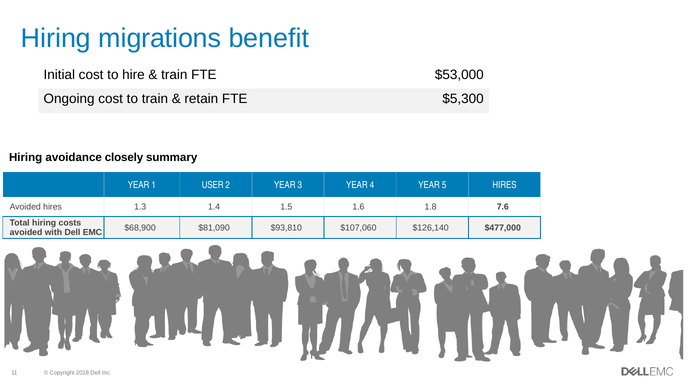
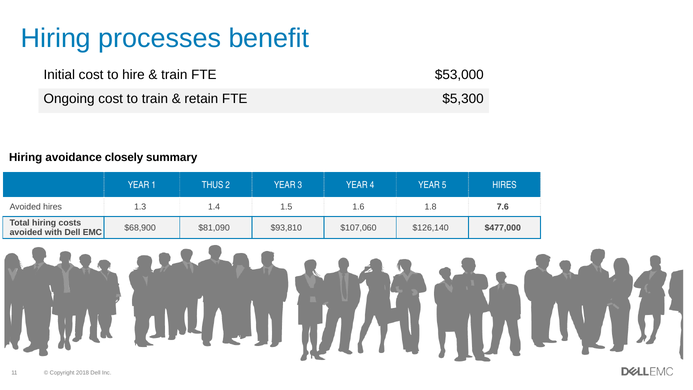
migrations: migrations -> processes
USER: USER -> THUS
